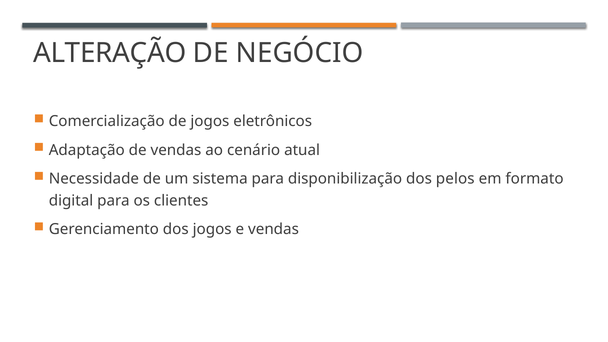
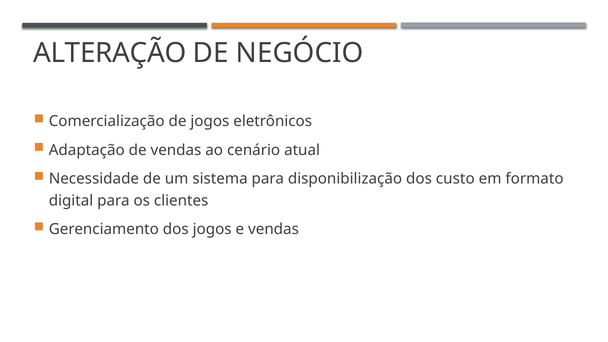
pelos: pelos -> custo
